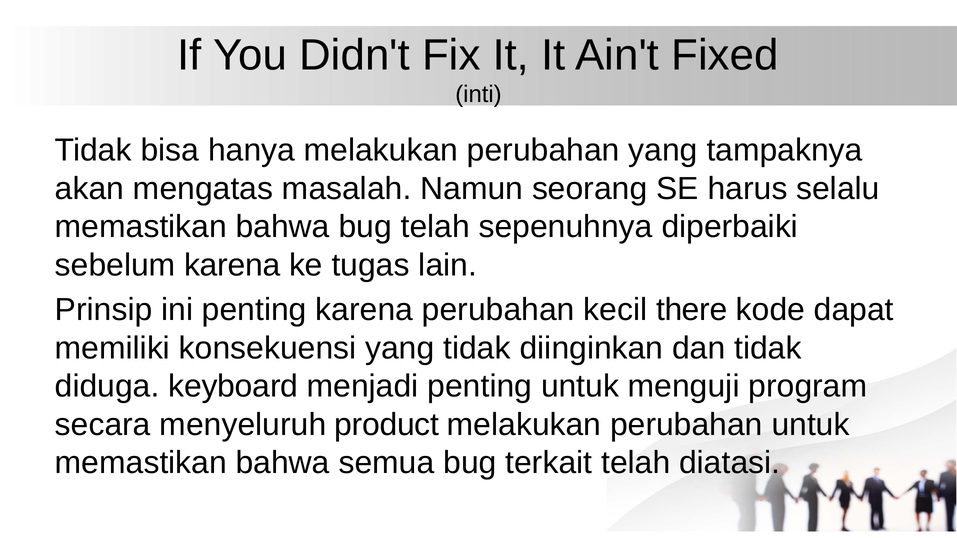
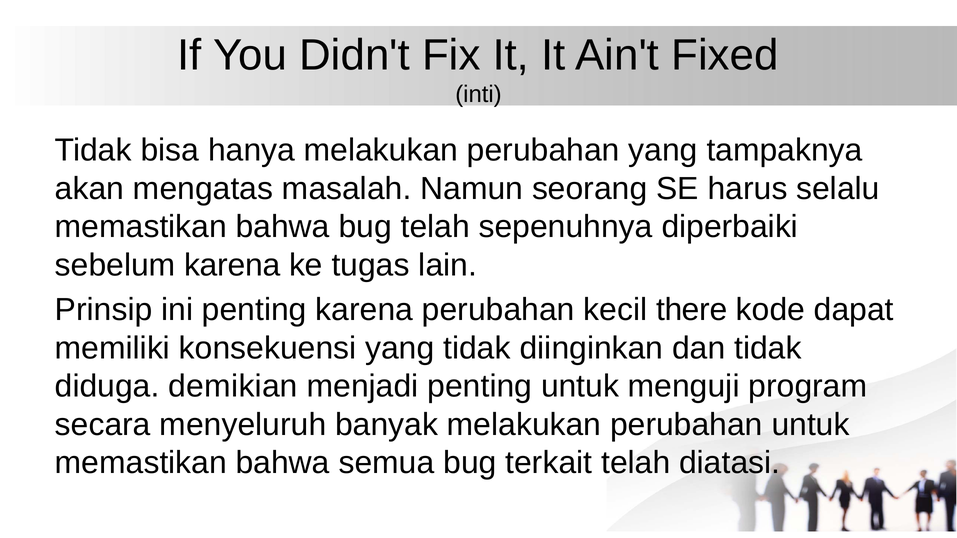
keyboard: keyboard -> demikian
product: product -> banyak
